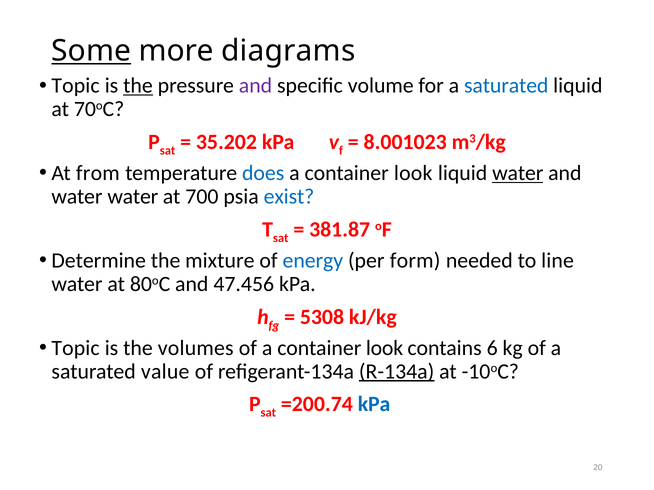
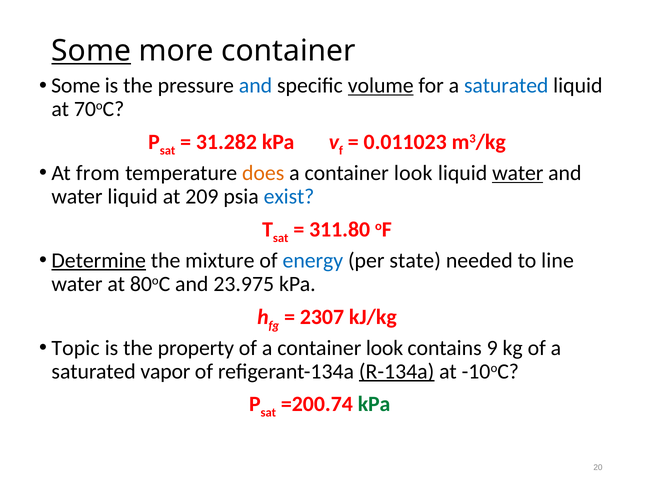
more diagrams: diagrams -> container
Topic at (76, 86): Topic -> Some
the at (138, 86) underline: present -> none
and at (256, 86) colour: purple -> blue
volume underline: none -> present
35.202: 35.202 -> 31.282
8.001023: 8.001023 -> 0.011023
does colour: blue -> orange
water water: water -> liquid
700: 700 -> 209
381.87: 381.87 -> 311.80
Determine underline: none -> present
form: form -> state
47.456: 47.456 -> 23.975
5308: 5308 -> 2307
volumes: volumes -> property
6: 6 -> 9
value: value -> vapor
kPa at (374, 405) colour: blue -> green
